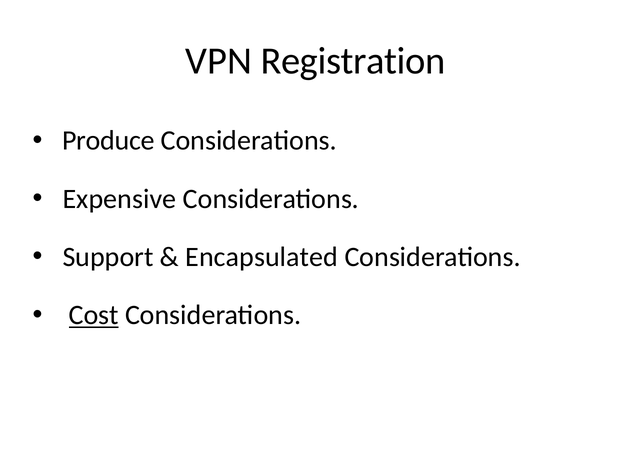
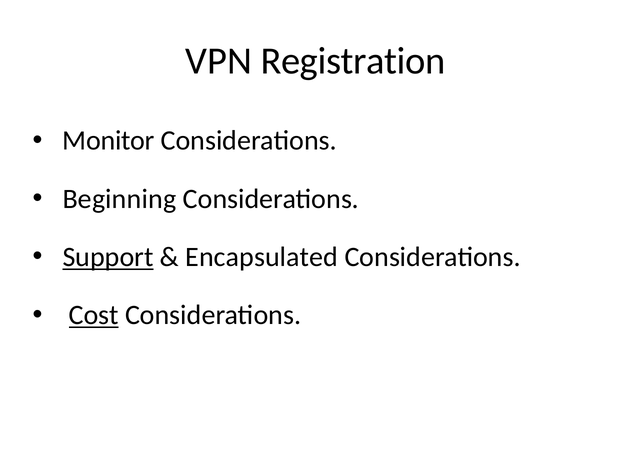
Produce: Produce -> Monitor
Expensive: Expensive -> Beginning
Support underline: none -> present
